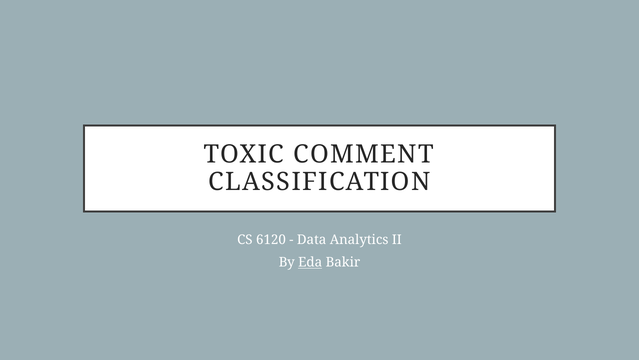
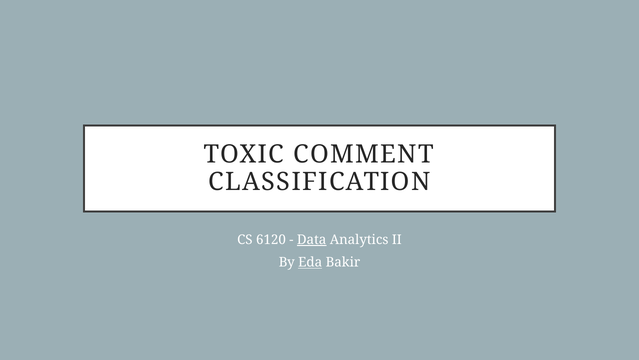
Data underline: none -> present
